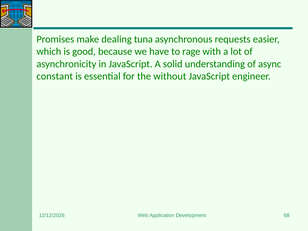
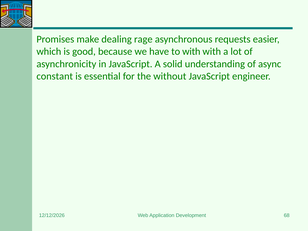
tuna: tuna -> rage
to rage: rage -> with
